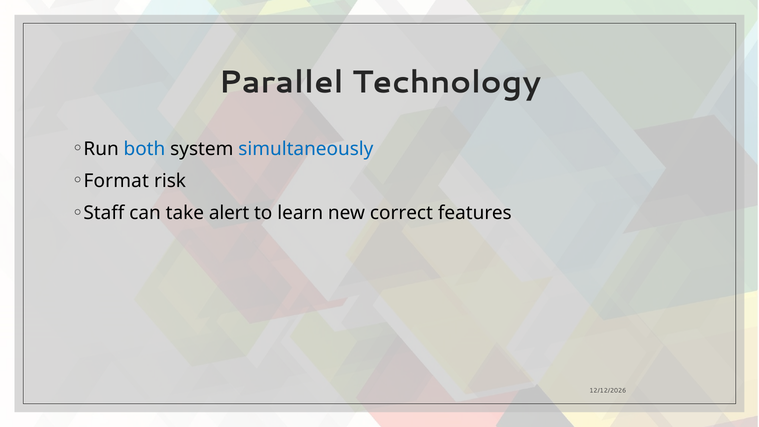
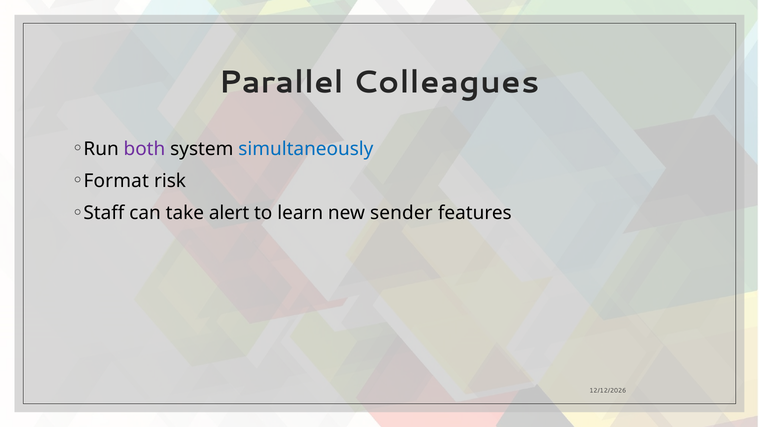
Technology: Technology -> Colleagues
both colour: blue -> purple
correct: correct -> sender
